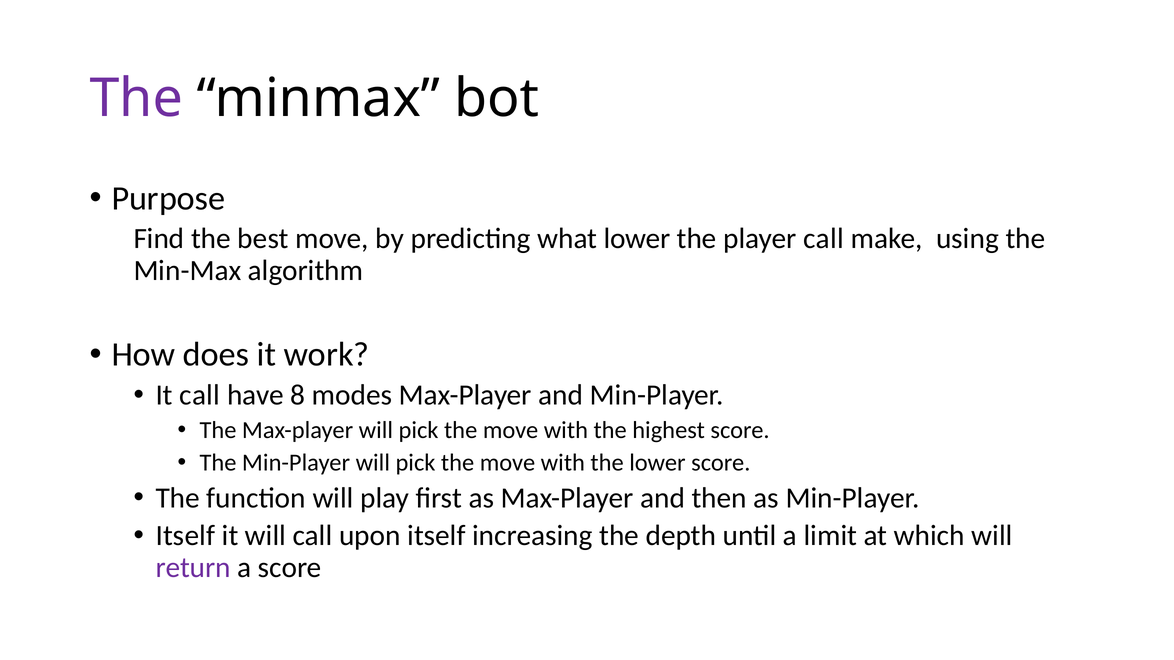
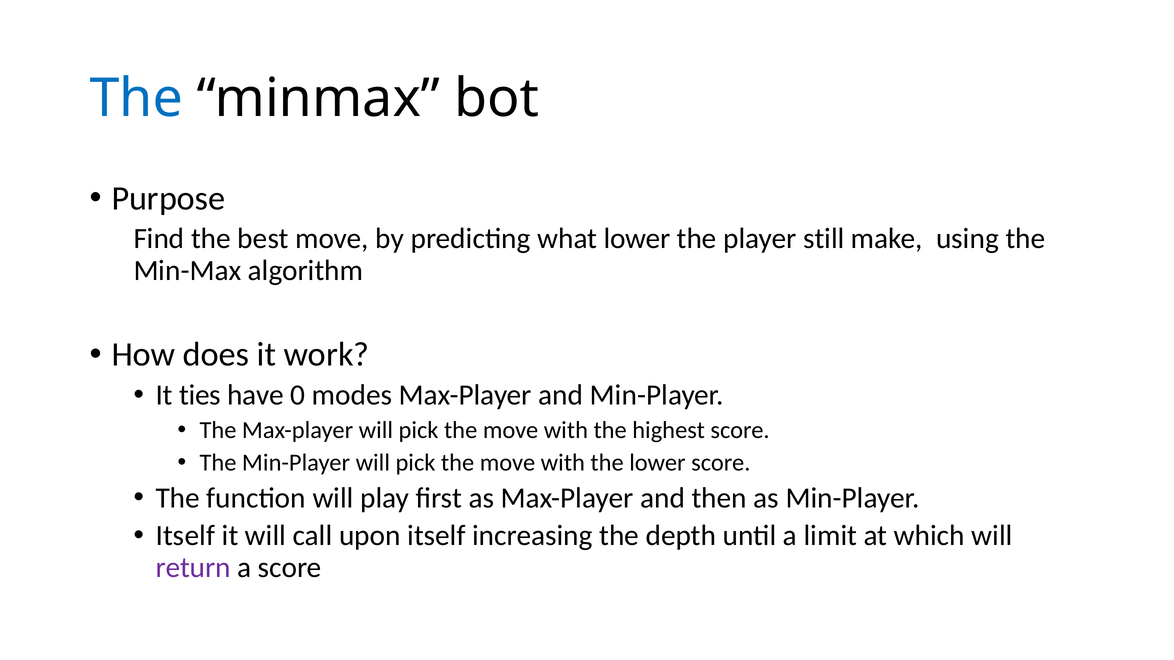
The at (136, 99) colour: purple -> blue
player call: call -> still
It call: call -> ties
8: 8 -> 0
